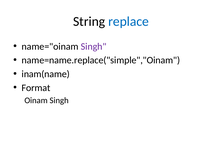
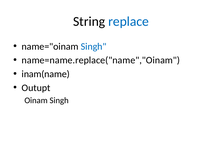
Singh at (94, 47) colour: purple -> blue
name=name.replace("simple","Oinam: name=name.replace("simple","Oinam -> name=name.replace("name","Oinam
Format: Format -> Outupt
